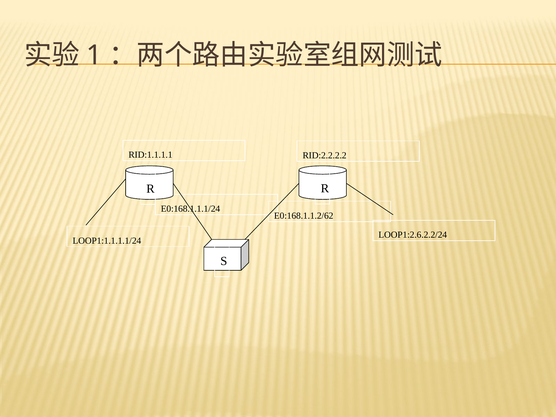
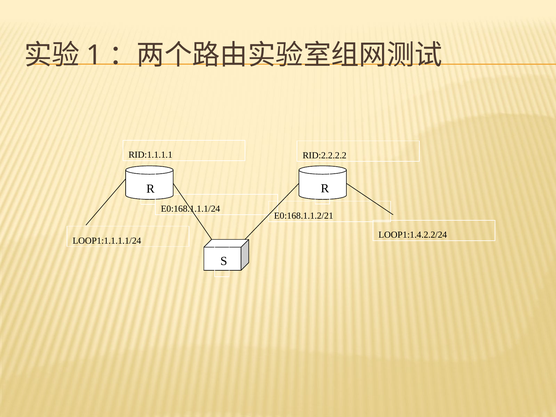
E0:168.1.1.2/62: E0:168.1.1.2/62 -> E0:168.1.1.2/21
LOOP1:2.6.2.2/24: LOOP1:2.6.2.2/24 -> LOOP1:1.4.2.2/24
